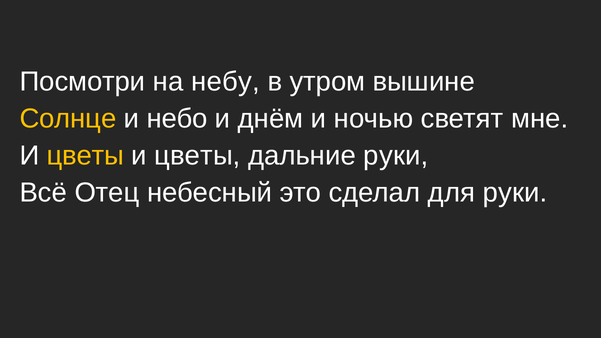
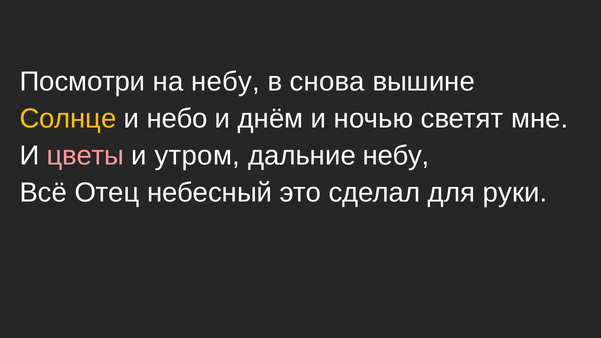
утром: утром -> снова
цветы at (85, 156) colour: yellow -> pink
цветы at (197, 156): цветы -> утром
дальние руки: руки -> небу
